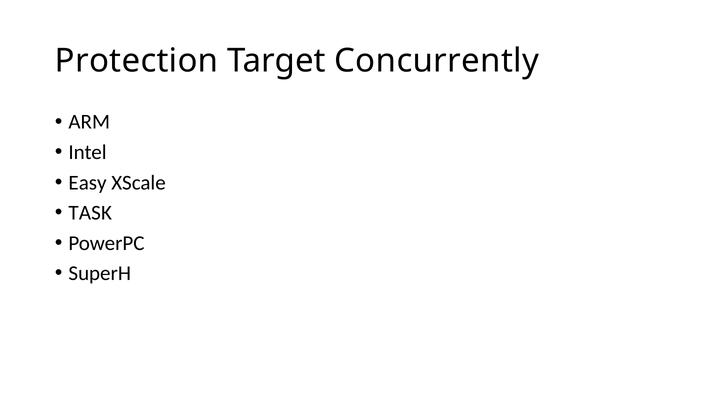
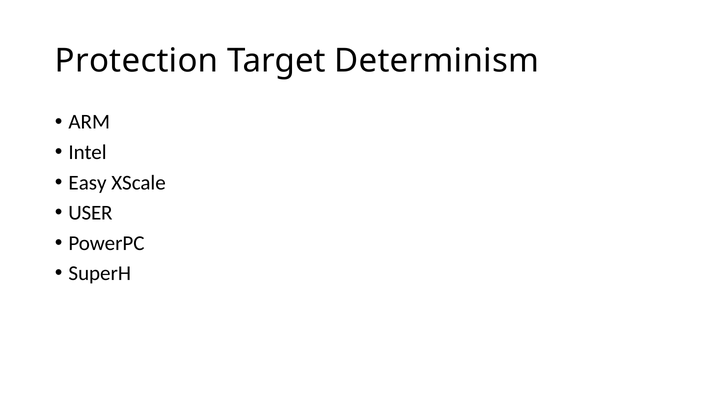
Concurrently: Concurrently -> Determinism
TASK: TASK -> USER
